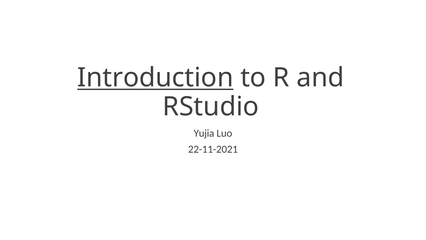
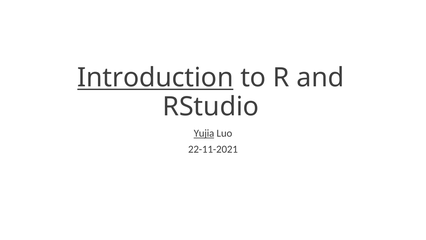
Yujia underline: none -> present
